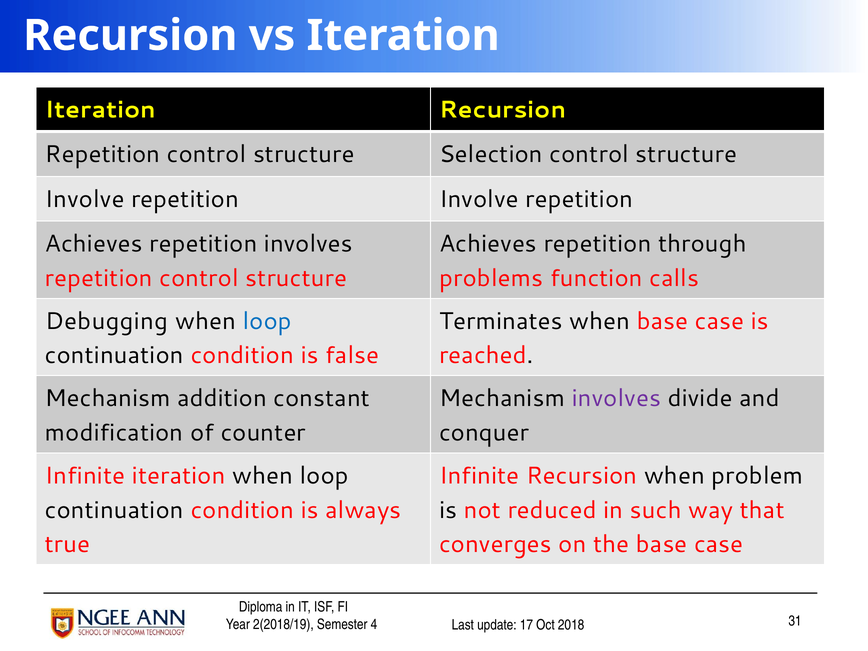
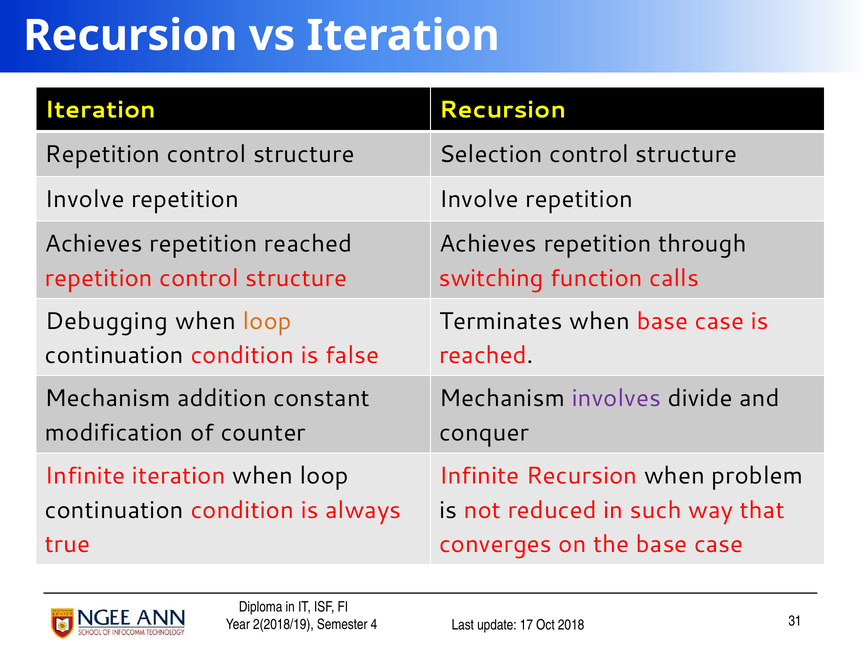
repetition involves: involves -> reached
problems: problems -> switching
loop at (267, 321) colour: blue -> orange
